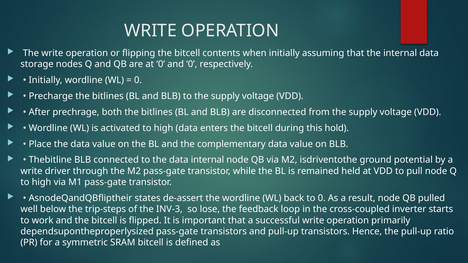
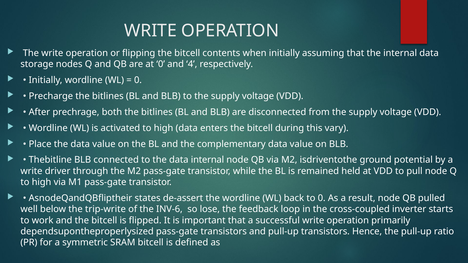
and 0: 0 -> 4
hold: hold -> vary
trip-steps: trip-steps -> trip-write
INV-3: INV-3 -> INV-6
